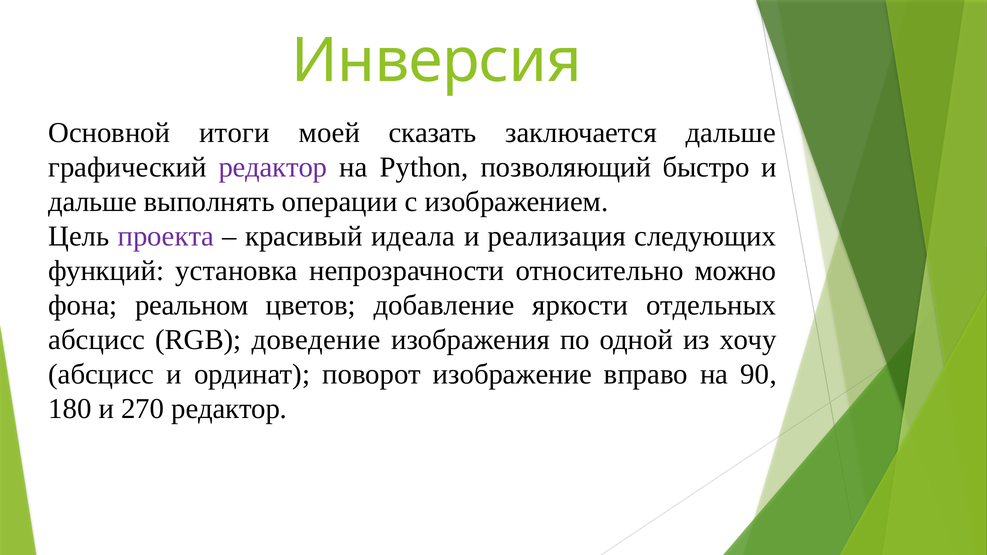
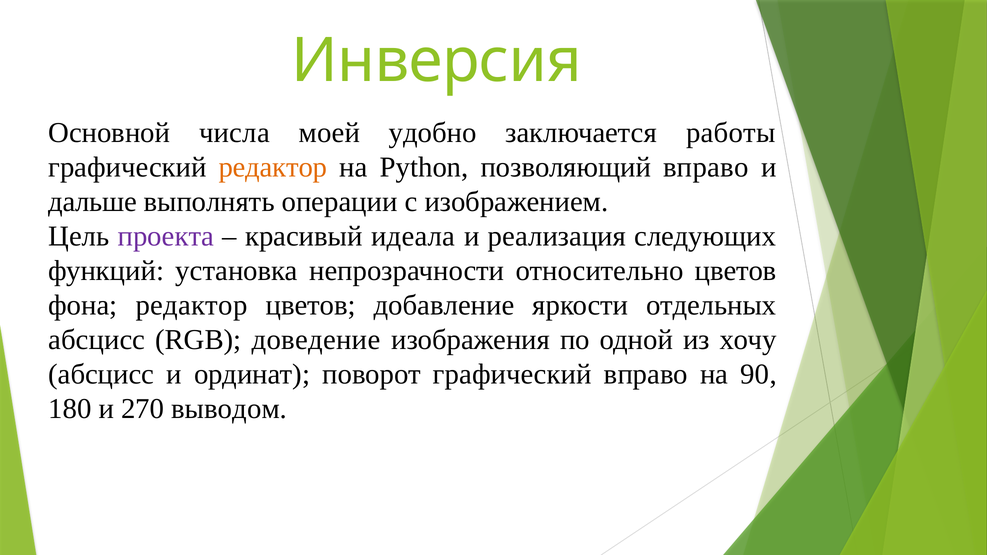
итоги: итоги -> числа
сказать: сказать -> удобно
заключается дальше: дальше -> работы
редактор at (273, 167) colour: purple -> orange
позволяющий быстро: быстро -> вправо
относительно можно: можно -> цветов
фона реальном: реальном -> редактор
поворот изображение: изображение -> графический
270 редактор: редактор -> выводом
